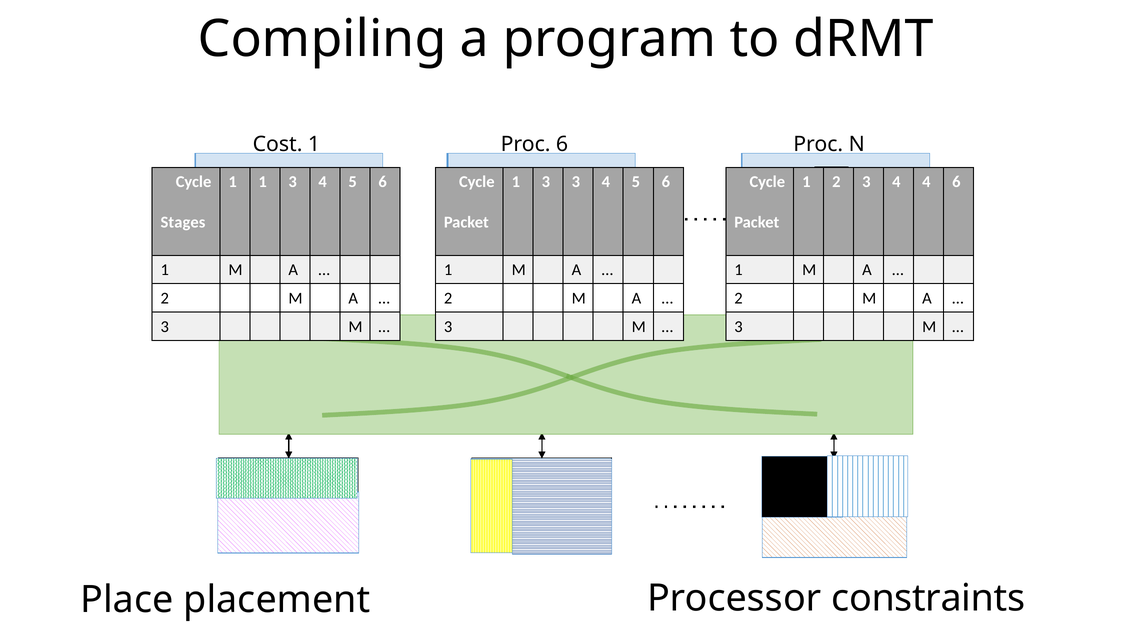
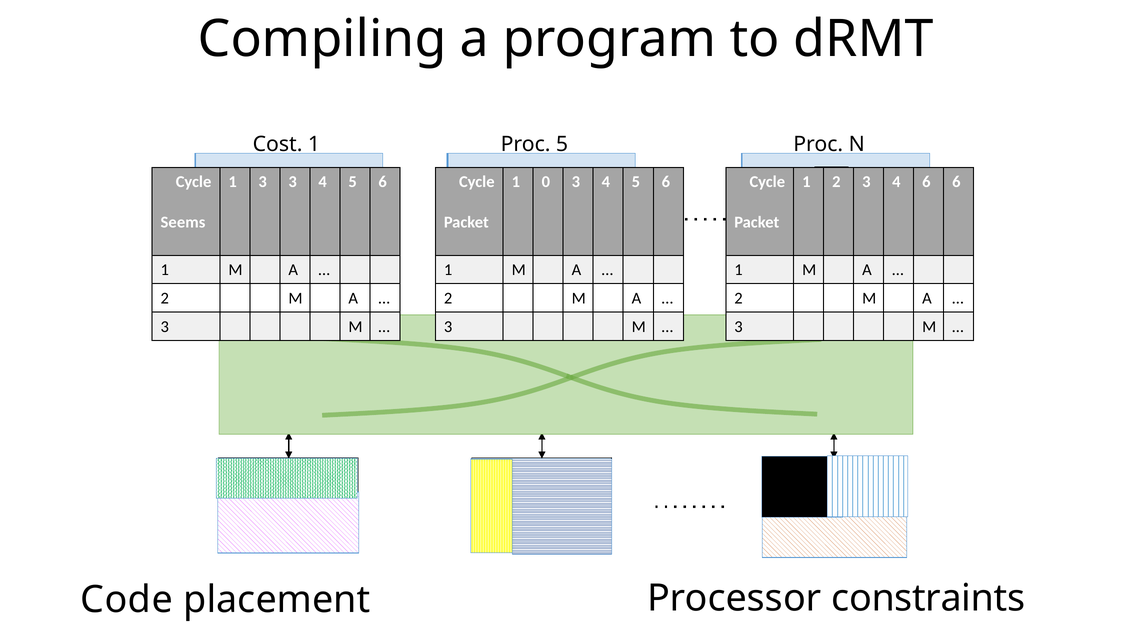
Proc 6: 6 -> 5
1 at (263, 182): 1 -> 3
3 at (546, 182): 3 -> 0
4 at (926, 182): 4 -> 6
Stages: Stages -> Seems
Place: Place -> Code
